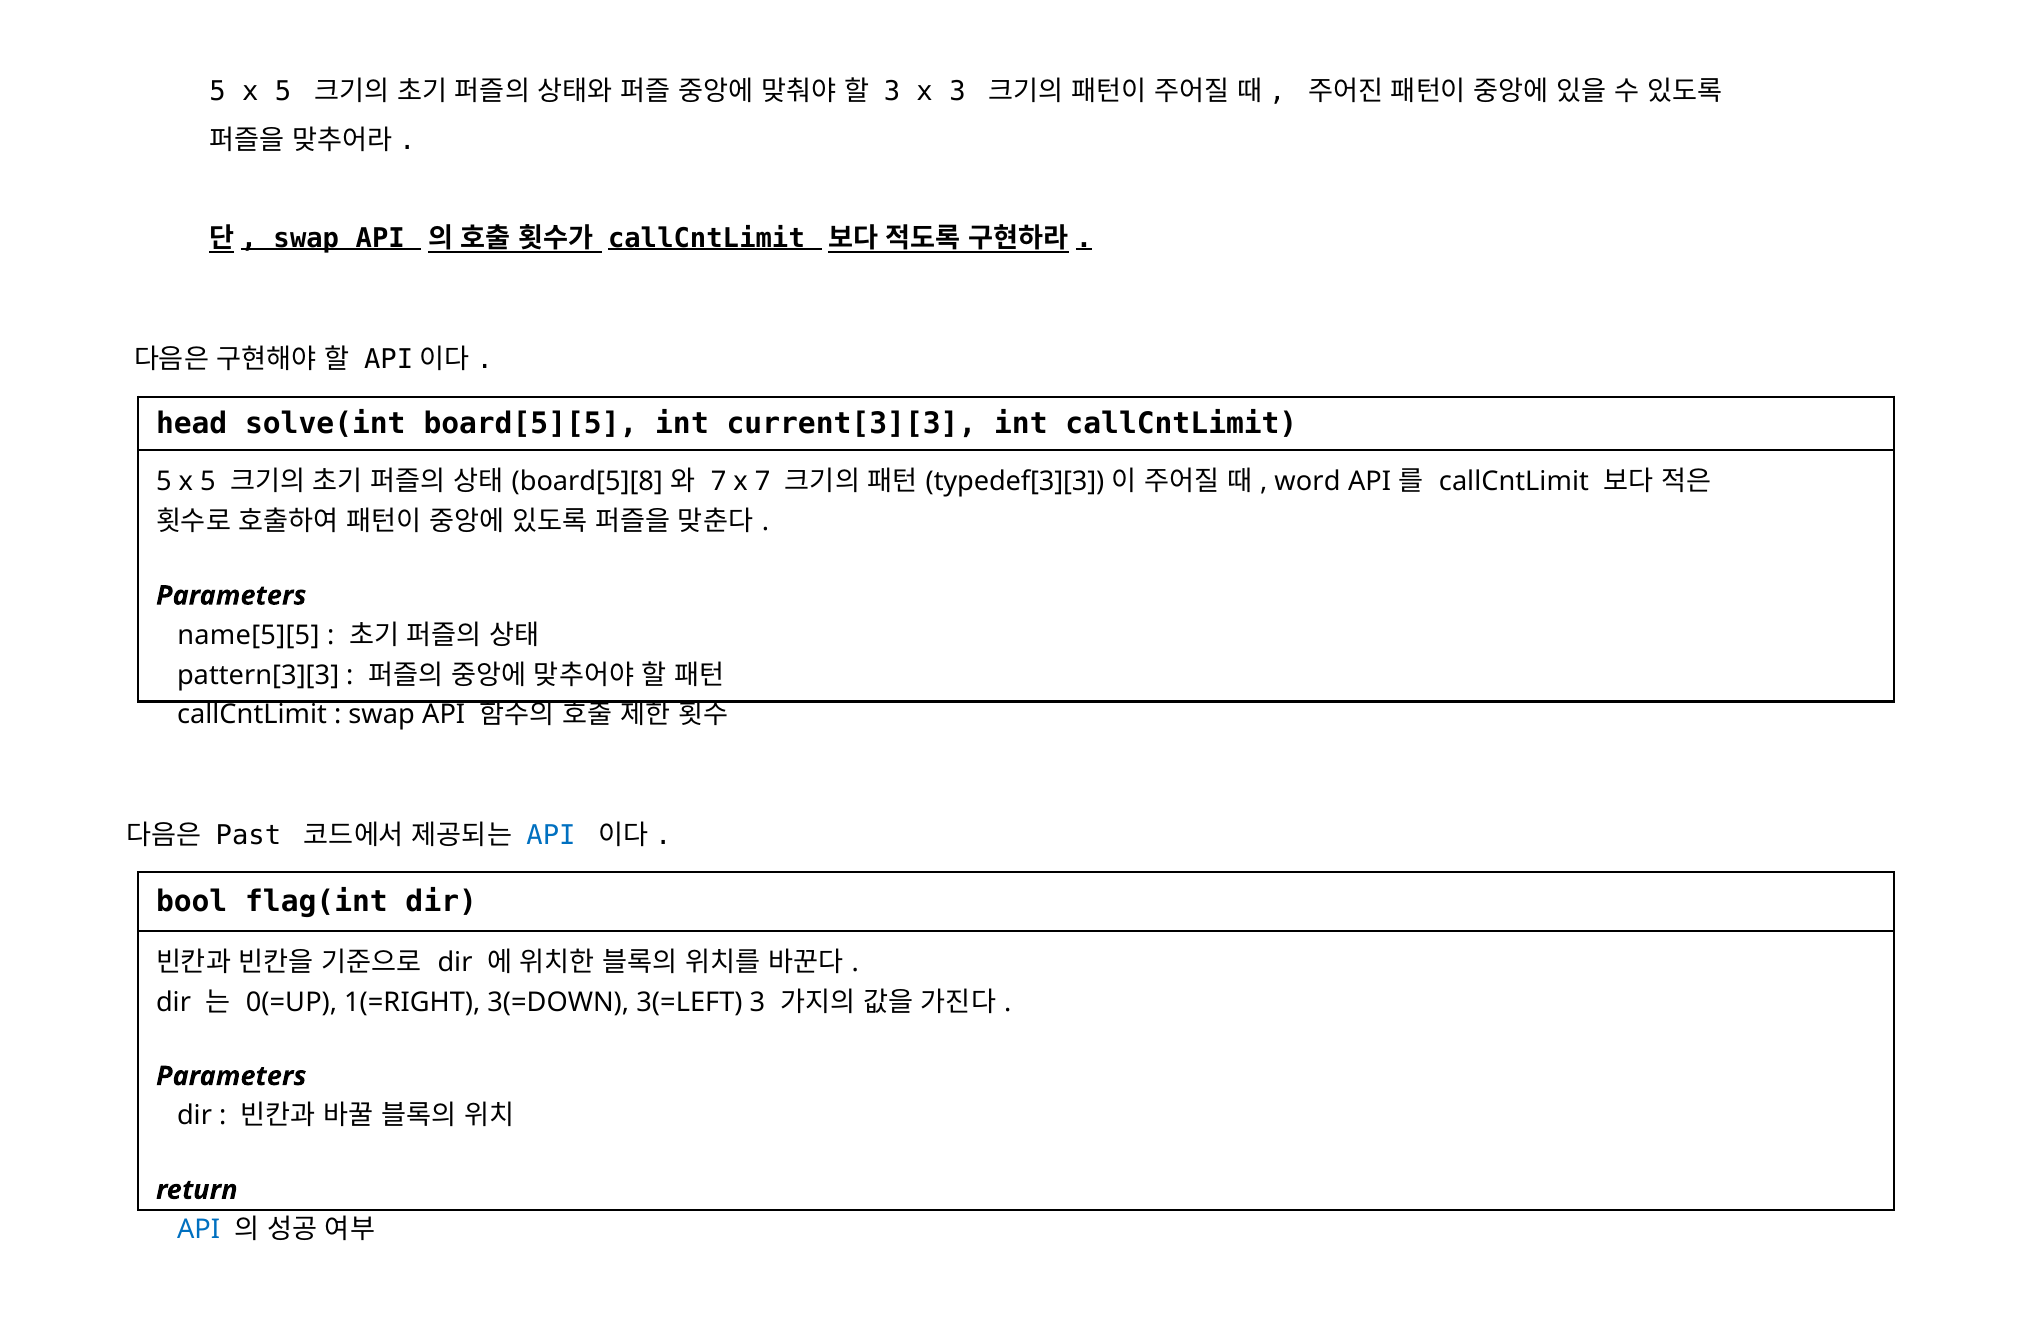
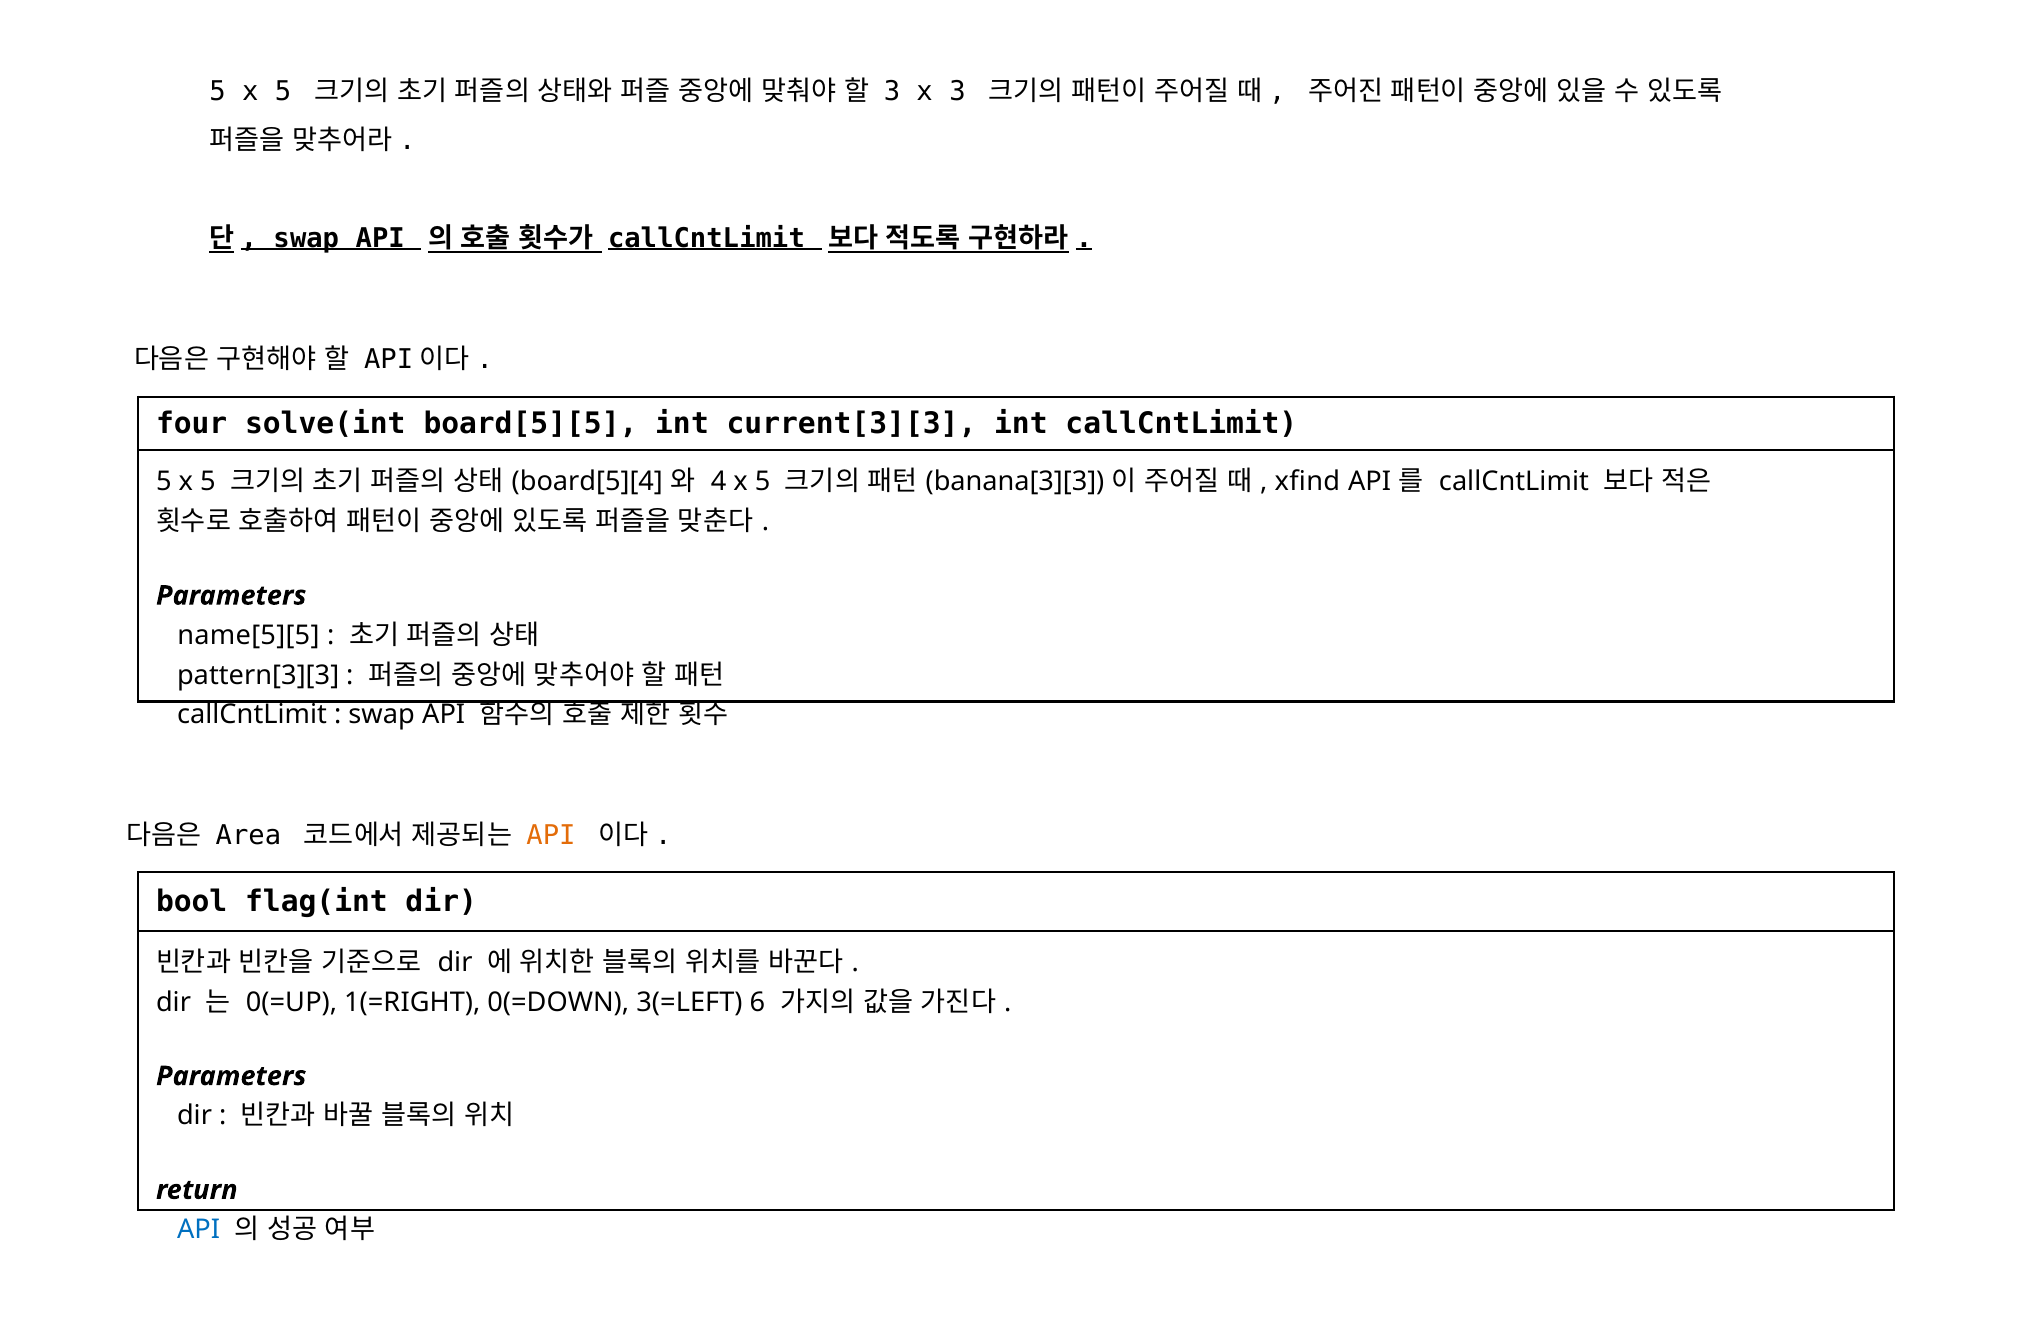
head: head -> four
board[5][8: board[5][8 -> board[5][4
7 at (719, 482): 7 -> 4
7 at (763, 482): 7 -> 5
typedef[3][3: typedef[3][3 -> banana[3][3
word: word -> xfind
Past: Past -> Area
API at (551, 836) colour: blue -> orange
3(=DOWN: 3(=DOWN -> 0(=DOWN
3(=LEFT 3: 3 -> 6
